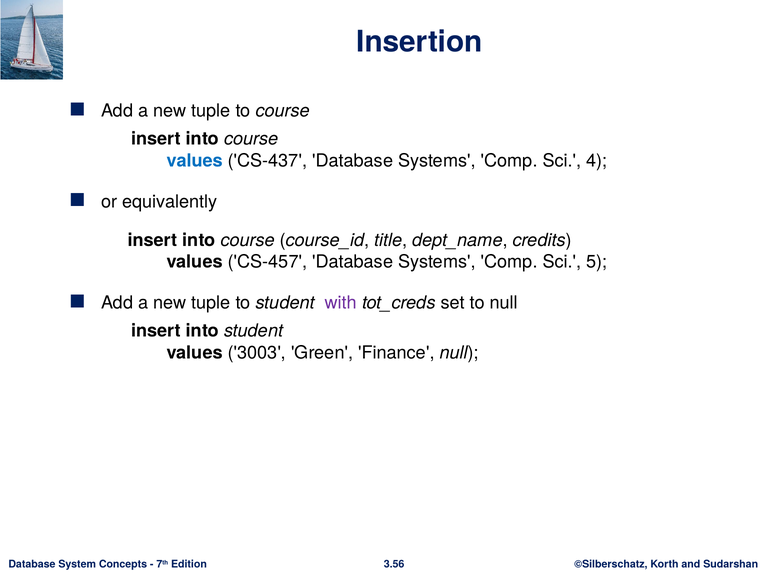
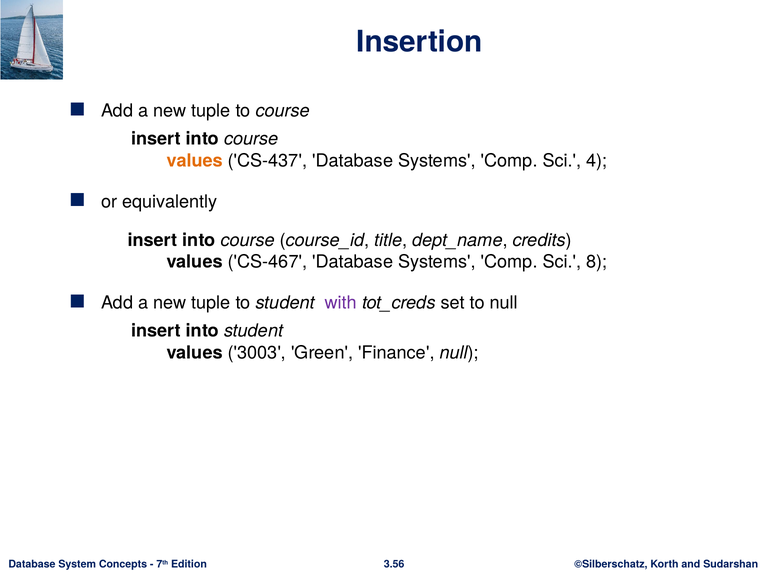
values at (195, 161) colour: blue -> orange
CS-457: CS-457 -> CS-467
5: 5 -> 8
